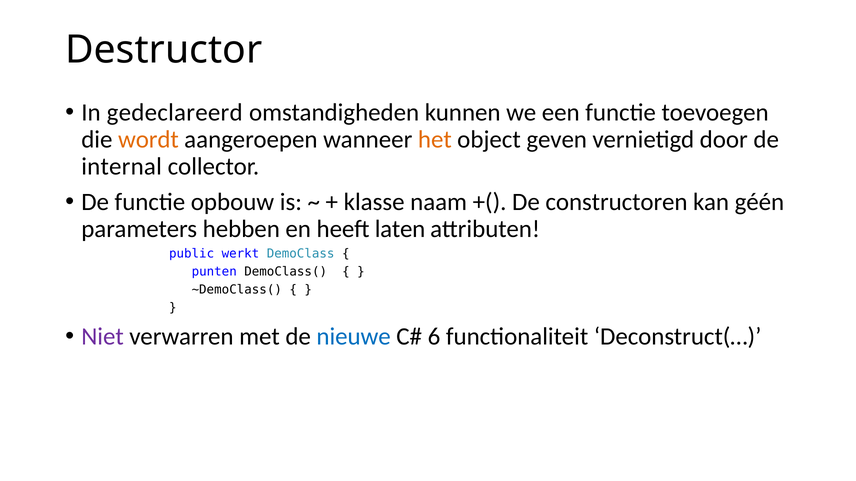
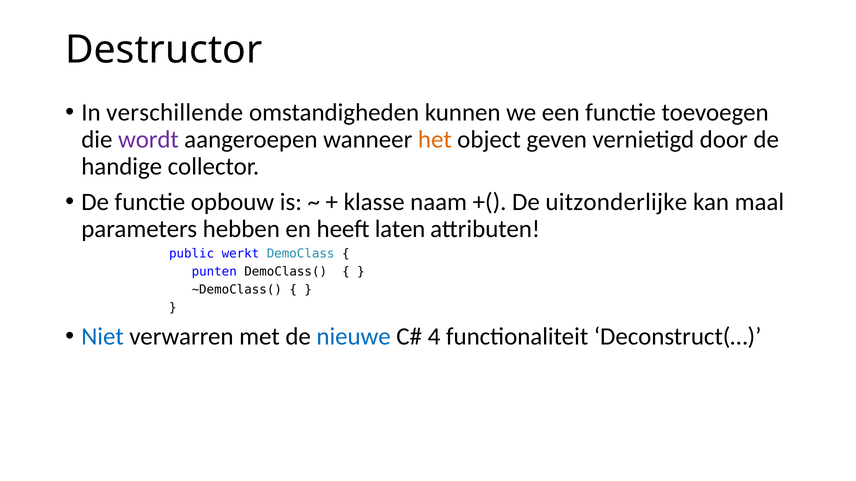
gedeclareerd: gedeclareerd -> verschillende
wordt colour: orange -> purple
internal: internal -> handige
constructoren: constructoren -> uitzonderlijke
géén: géén -> maal
Niet colour: purple -> blue
6: 6 -> 4
